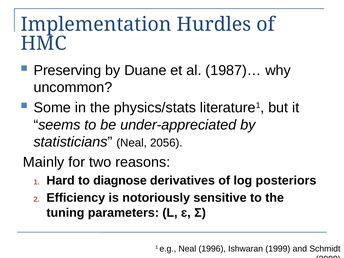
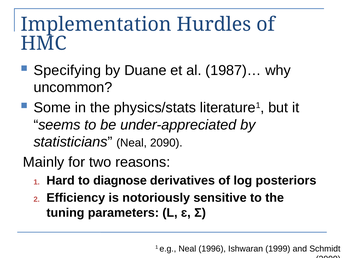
Preserving: Preserving -> Specifying
2056: 2056 -> 2090
